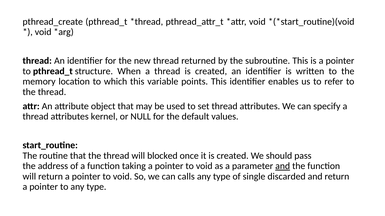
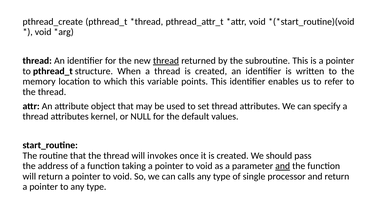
thread at (166, 61) underline: none -> present
blocked: blocked -> invokes
discarded: discarded -> processor
